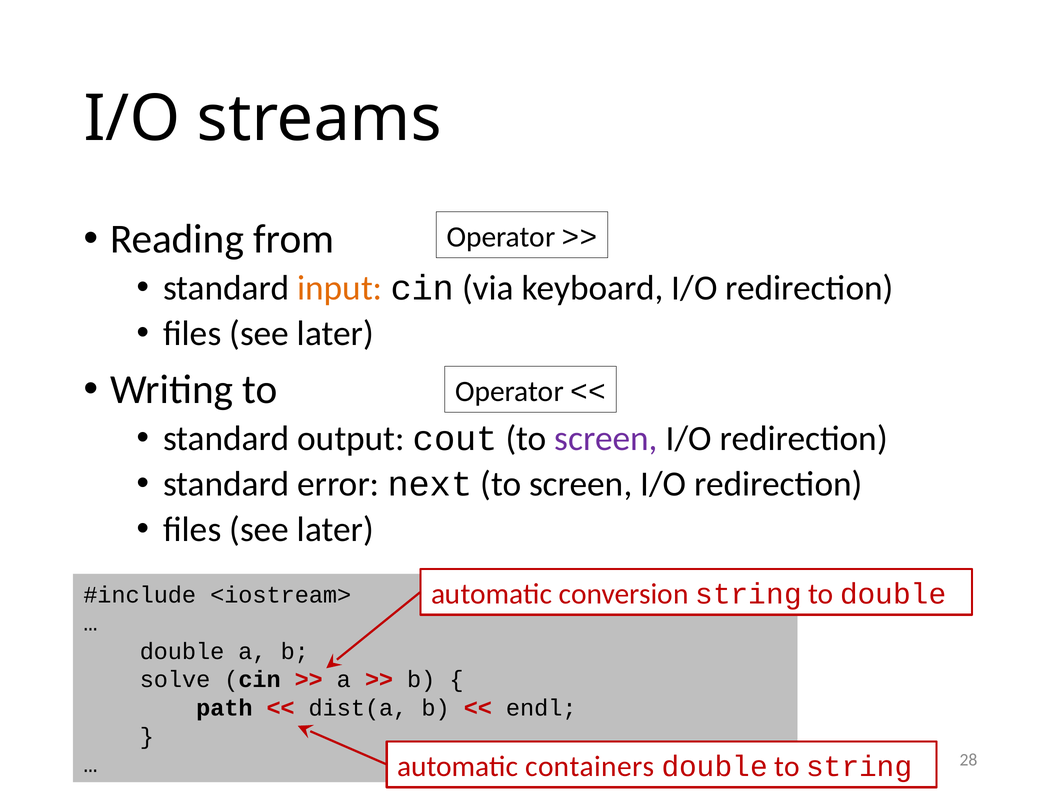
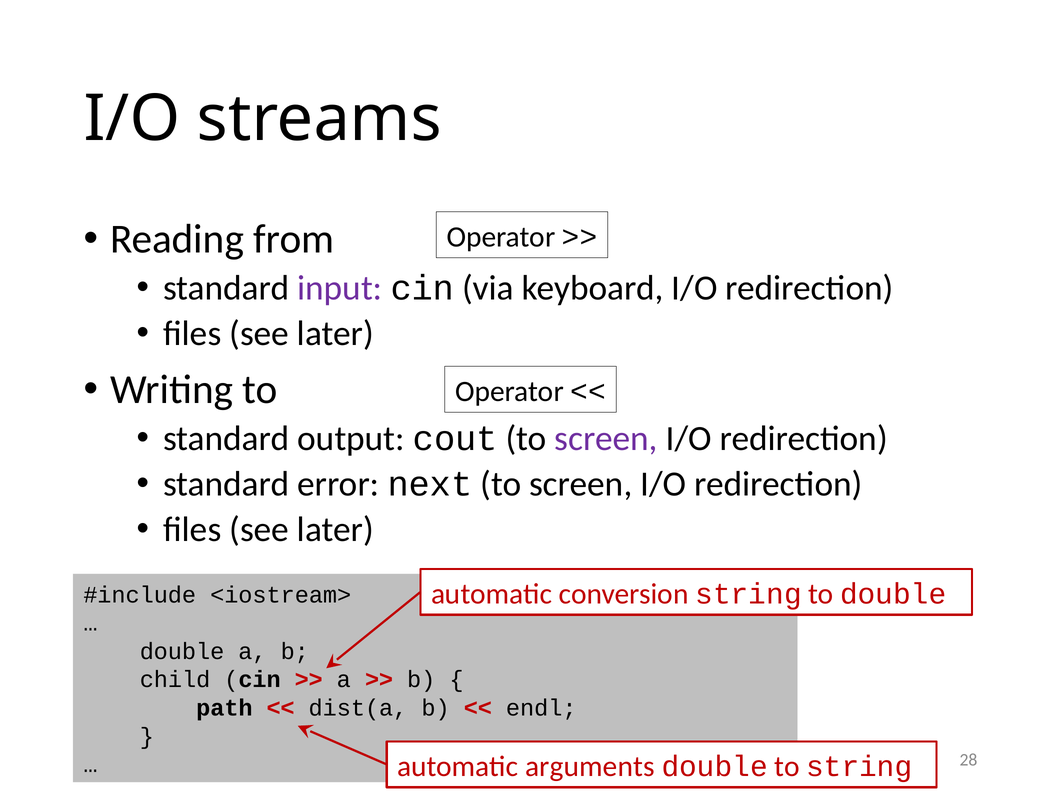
input colour: orange -> purple
solve: solve -> child
containers: containers -> arguments
